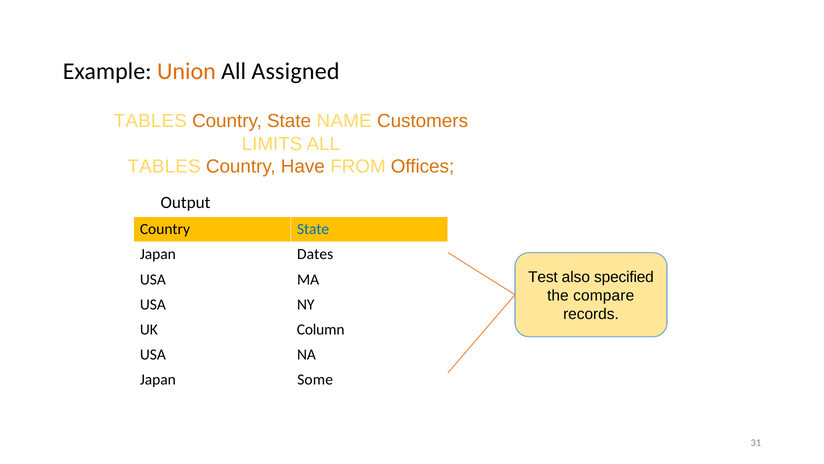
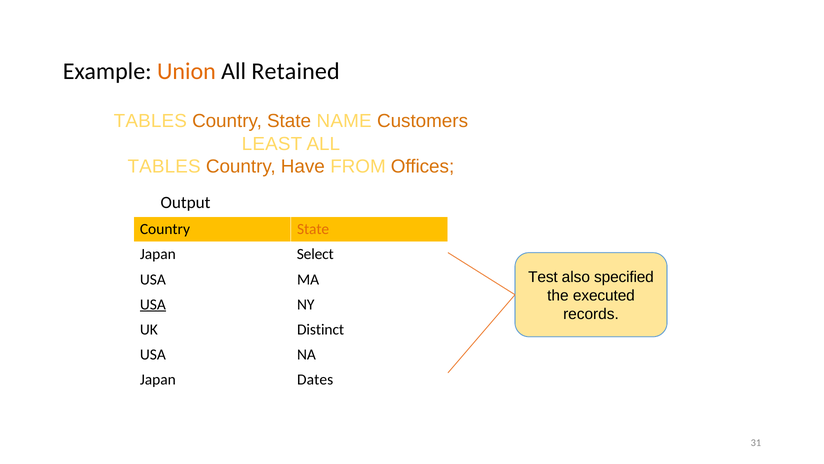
Assigned: Assigned -> Retained
LIMITS: LIMITS -> LEAST
State at (313, 229) colour: blue -> orange
Dates: Dates -> Select
compare: compare -> executed
USA at (153, 304) underline: none -> present
Column: Column -> Distinct
Some: Some -> Dates
